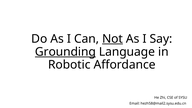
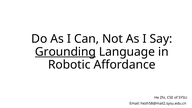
Not underline: present -> none
